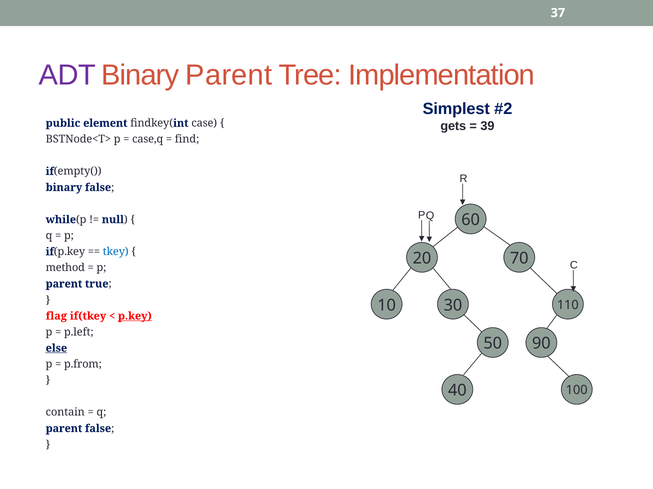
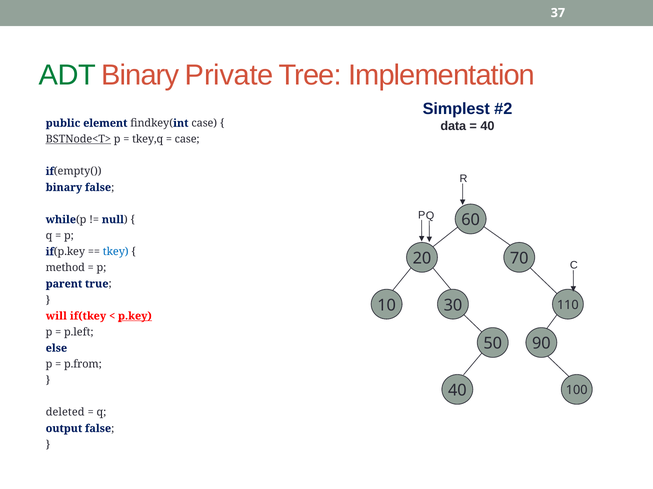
ADT colour: purple -> green
Binary Parent: Parent -> Private
gets: gets -> data
39 at (487, 126): 39 -> 40
BSTNode<T> underline: none -> present
case,q: case,q -> tkey,q
find at (187, 139): find -> case
flag: flag -> will
else underline: present -> none
contain: contain -> deleted
parent at (64, 429): parent -> output
